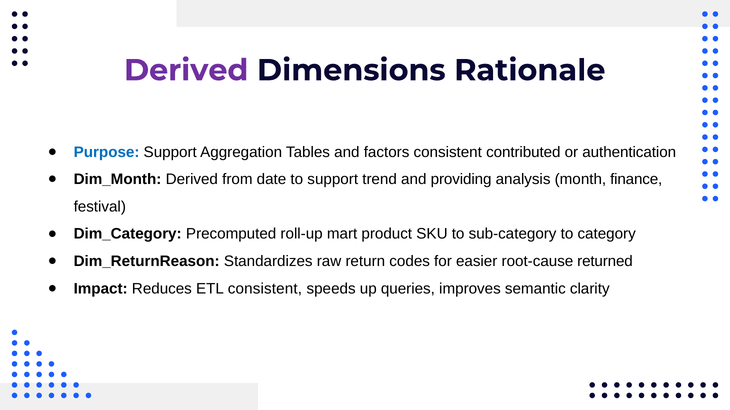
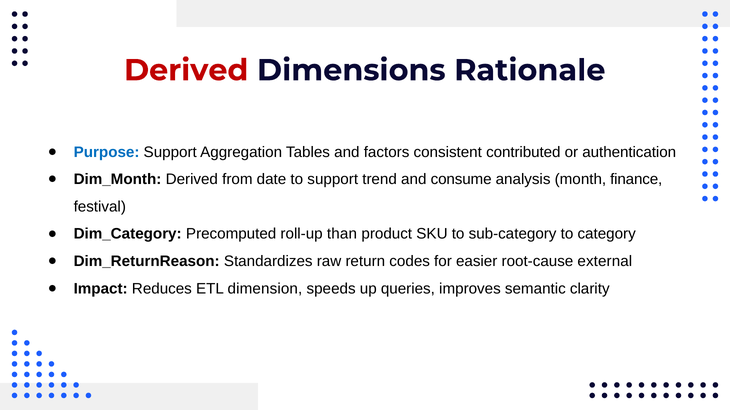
Derived at (186, 70) colour: purple -> red
providing: providing -> consume
mart: mart -> than
returned: returned -> external
ETL consistent: consistent -> dimension
